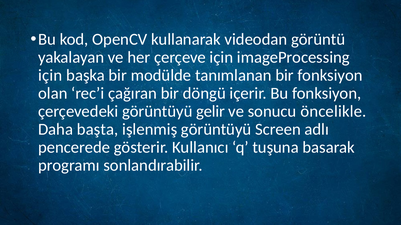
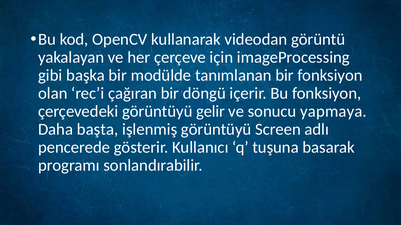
için at (50, 75): için -> gibi
öncelikle: öncelikle -> yapmaya
